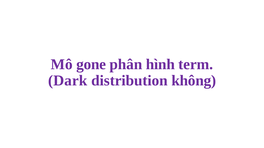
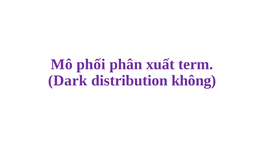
gone: gone -> phối
hình: hình -> xuất
